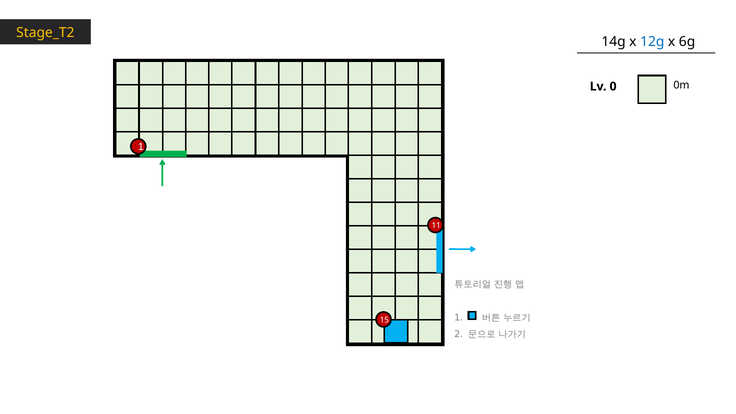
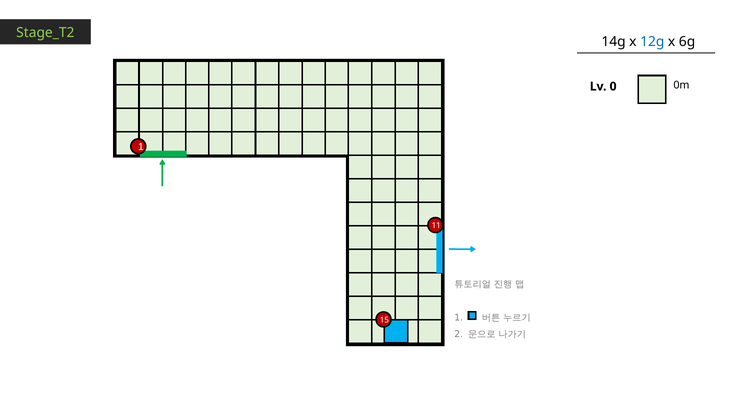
Stage_T2 colour: yellow -> light green
